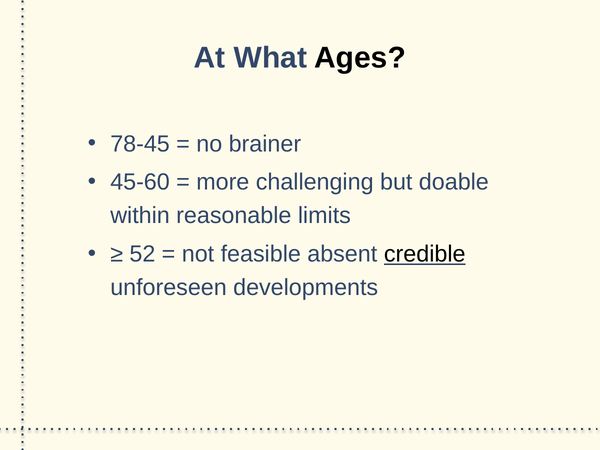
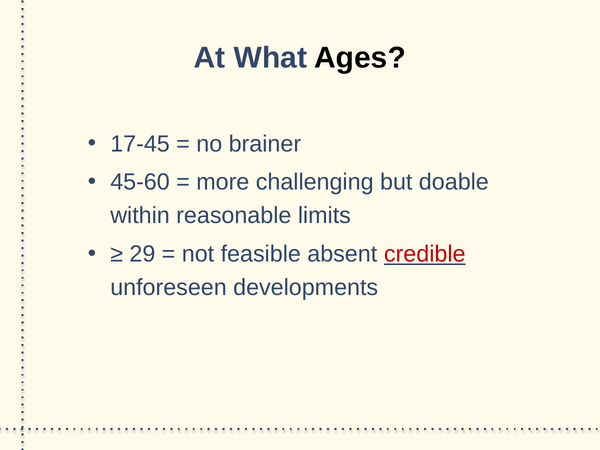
78-45: 78-45 -> 17-45
52: 52 -> 29
credible colour: black -> red
